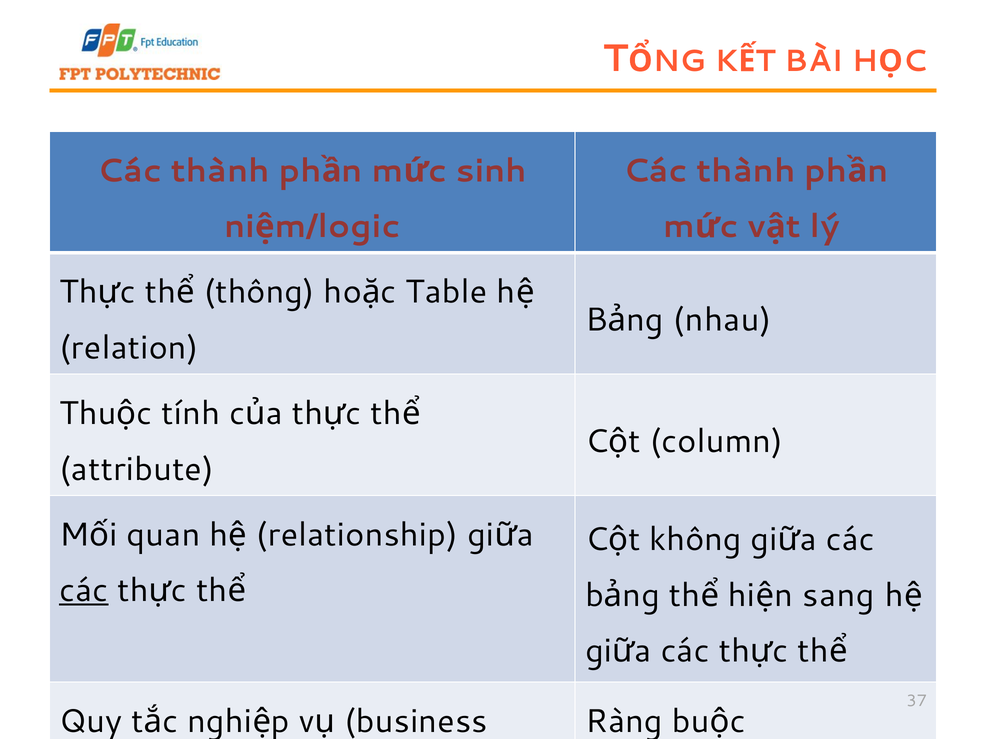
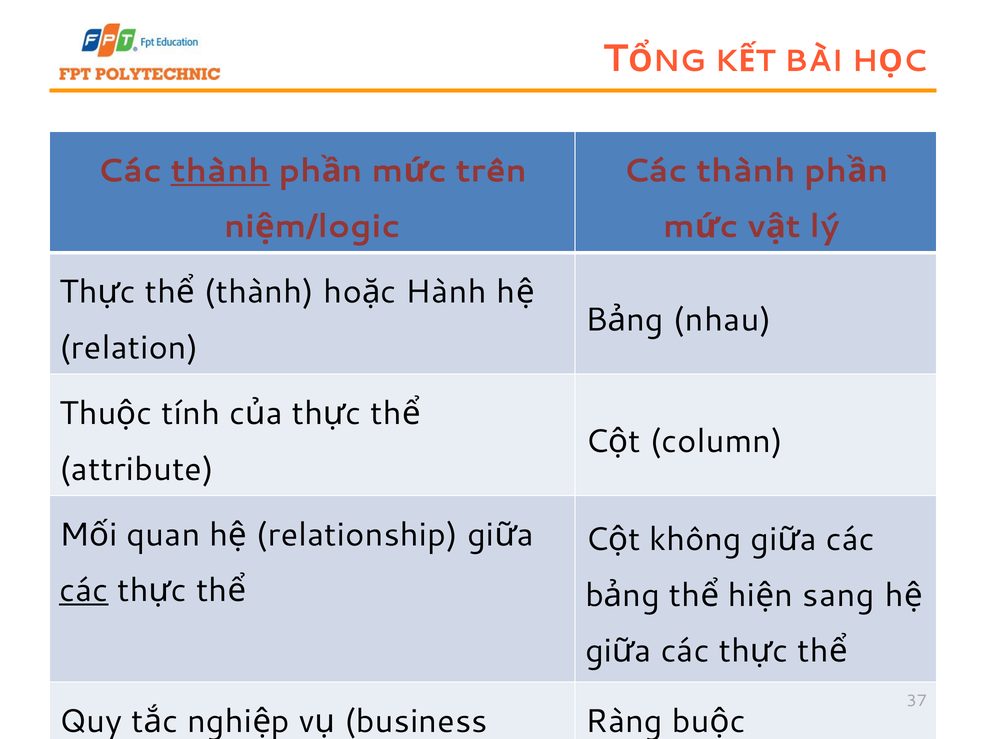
thành at (220, 171) underline: none -> present
sinh: sinh -> trên
thông at (259, 292): thông -> thành
Table: Table -> Hành
